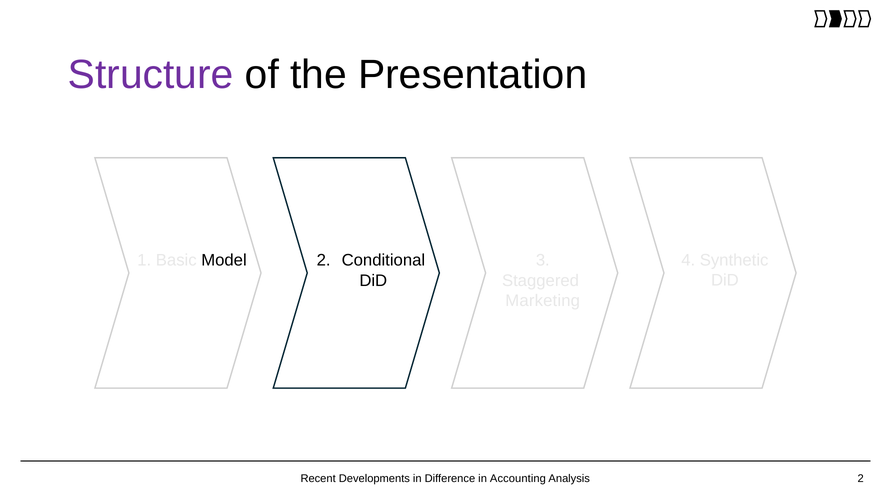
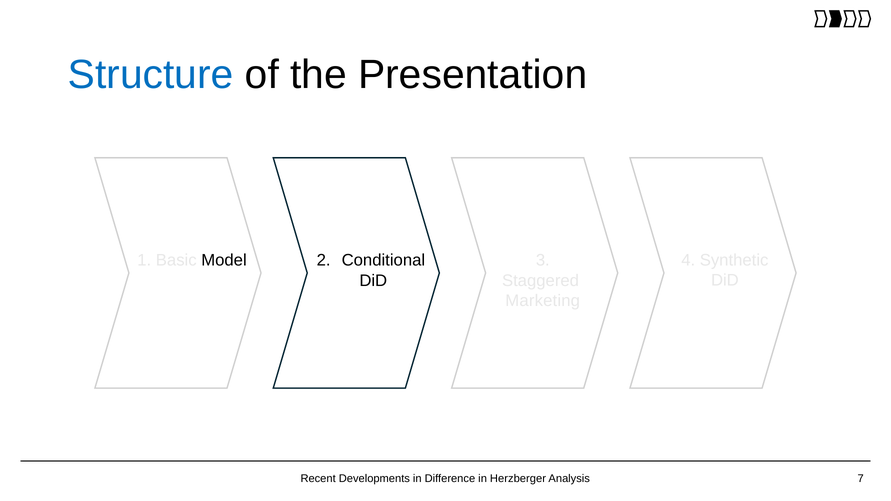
Structure colour: purple -> blue
Accounting: Accounting -> Herzberger
Analysis 2: 2 -> 7
